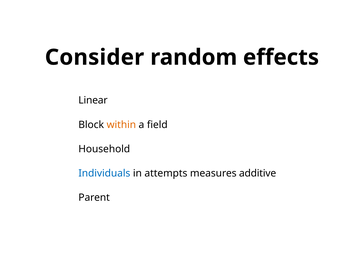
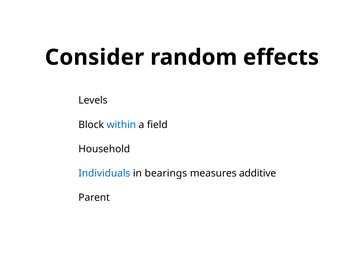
Linear: Linear -> Levels
within colour: orange -> blue
attempts: attempts -> bearings
